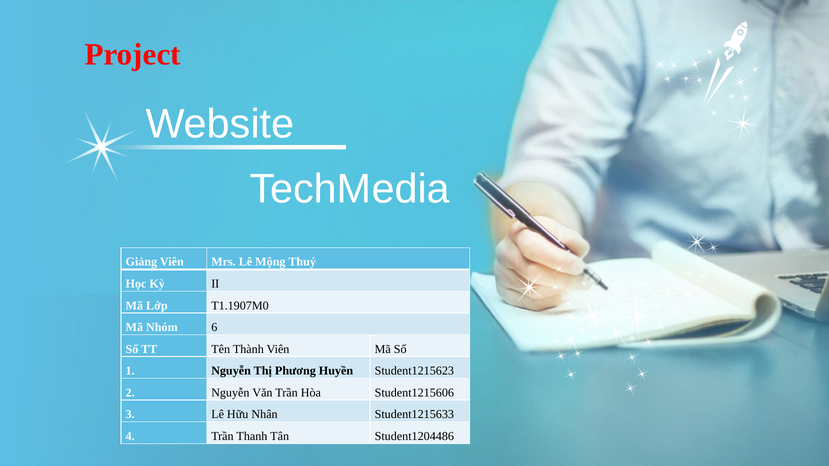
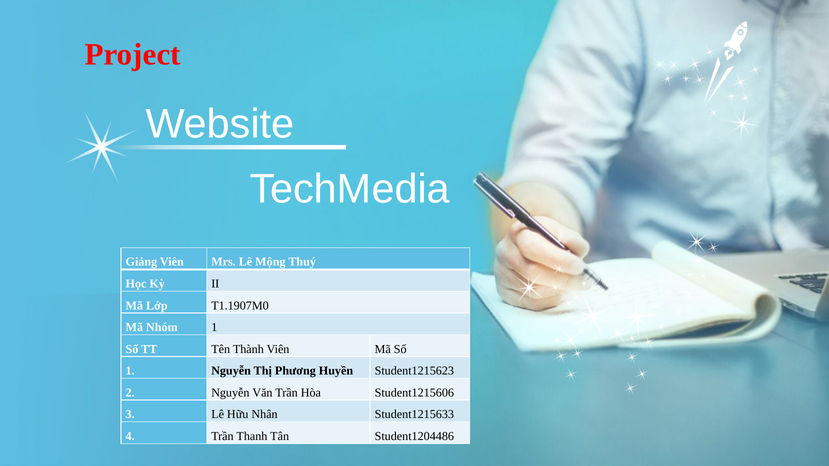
Nhóm 6: 6 -> 1
